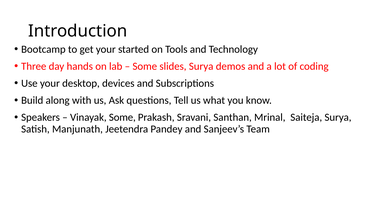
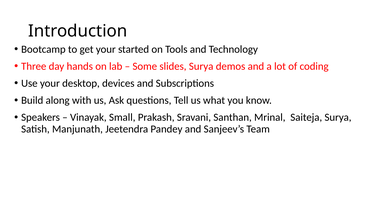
Vinayak Some: Some -> Small
